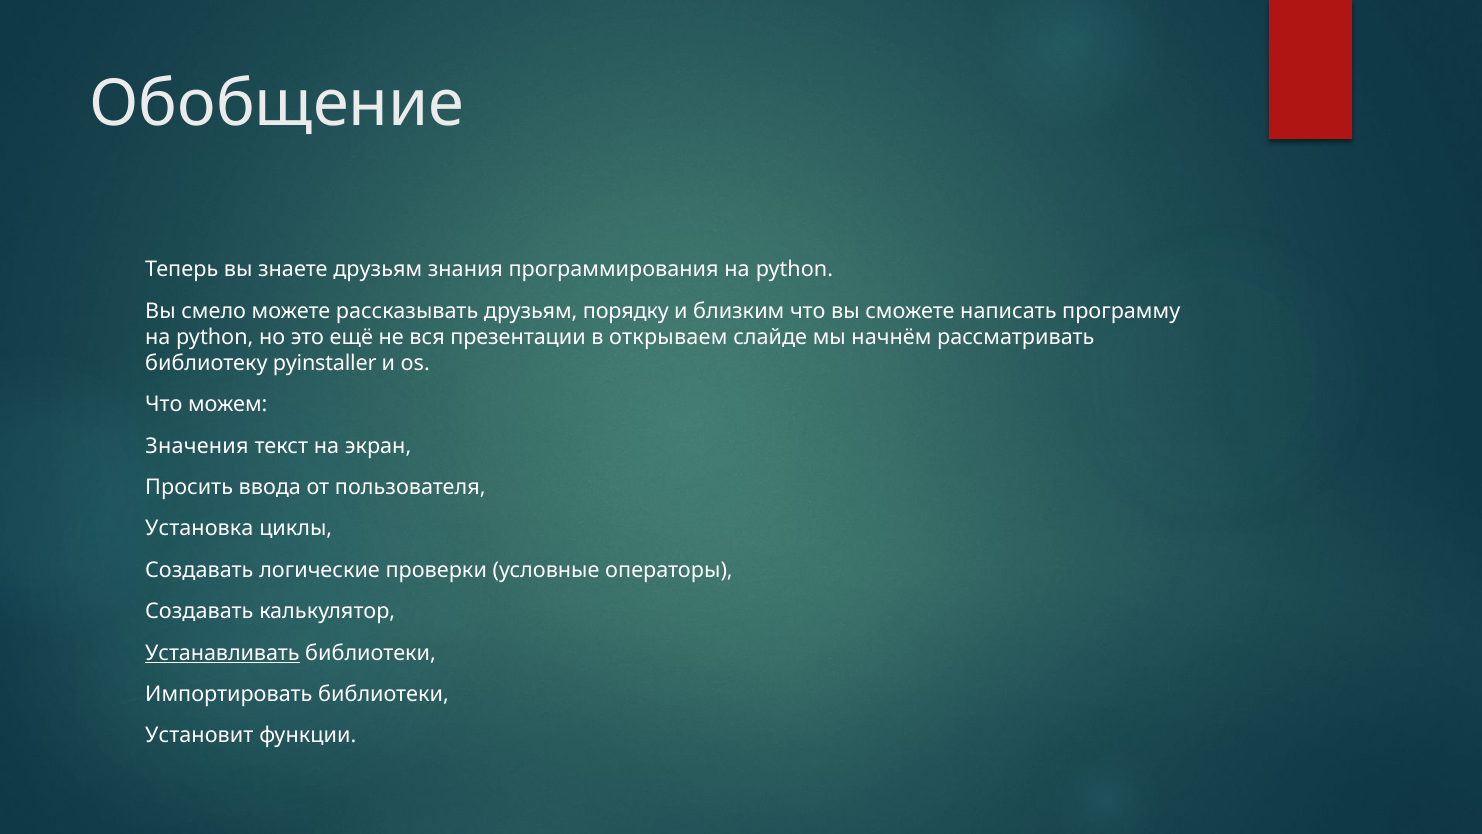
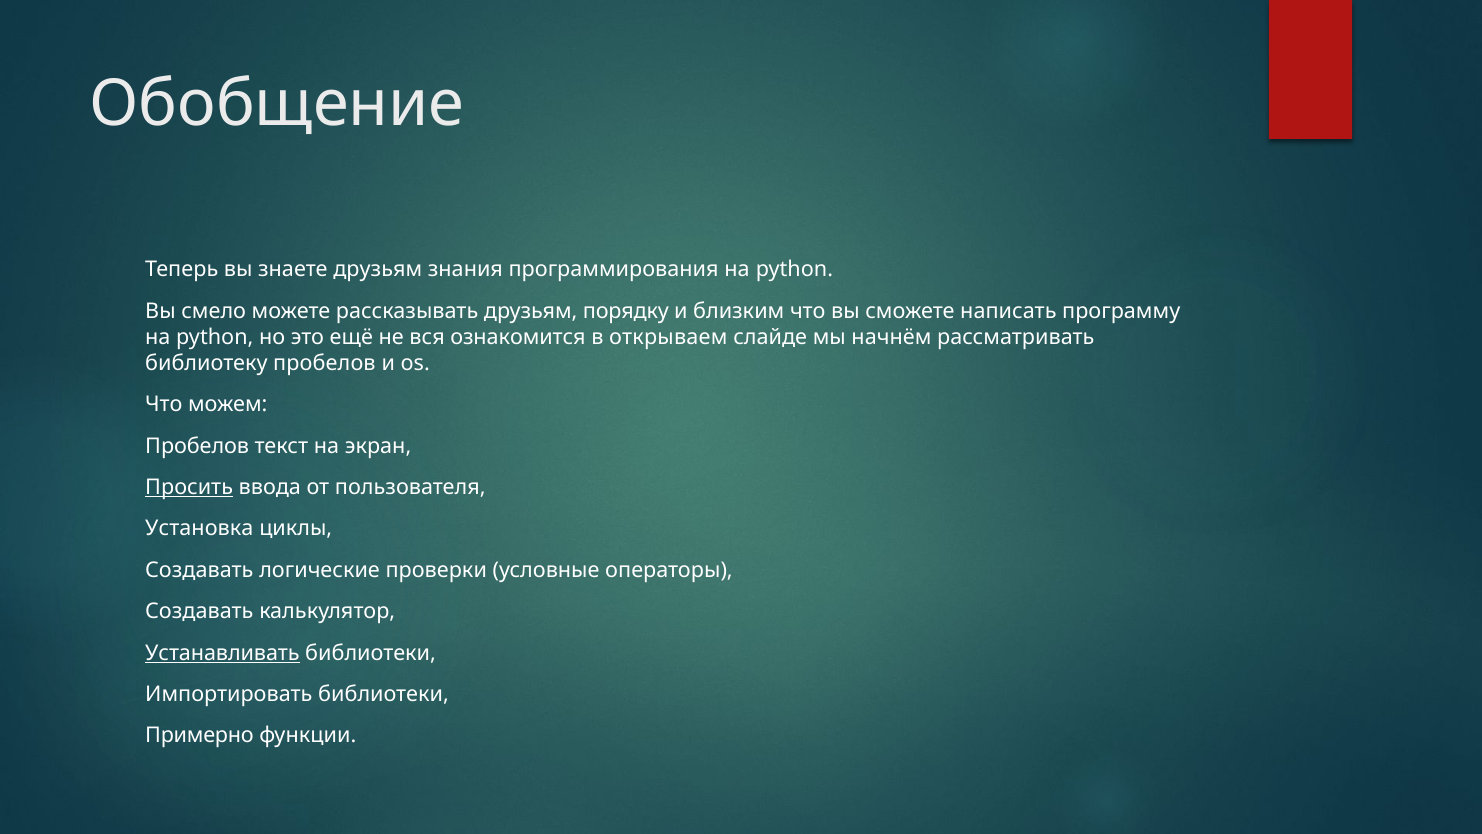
презентации: презентации -> ознакомится
библиотеку pyinstaller: pyinstaller -> пробелов
Значения at (197, 446): Значения -> Пробелов
Просить underline: none -> present
Установит: Установит -> Примерно
